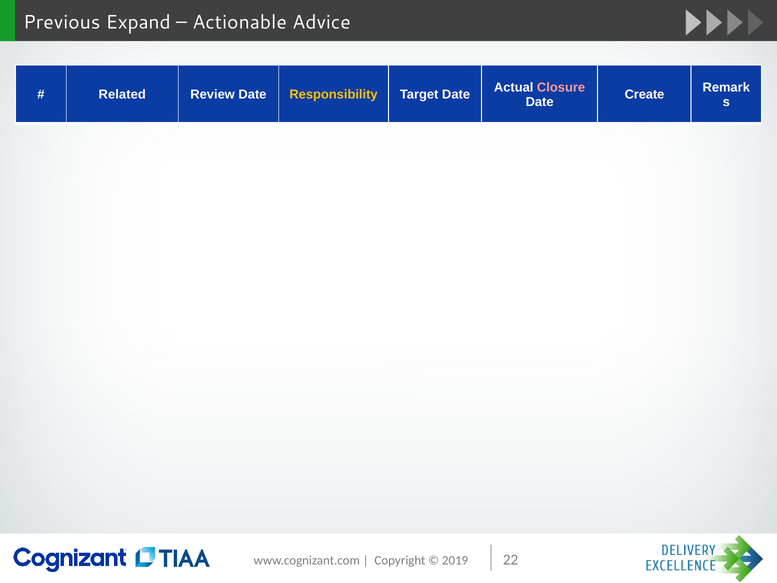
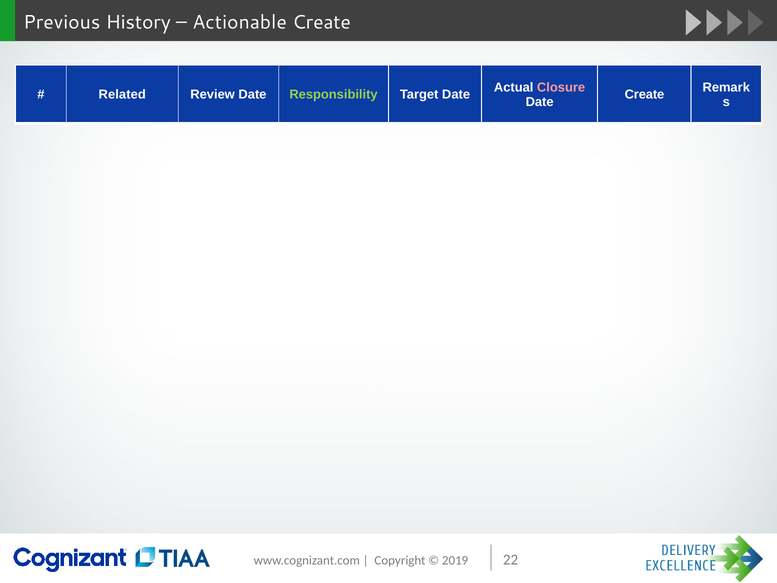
Expand: Expand -> History
Actionable Advice: Advice -> Create
Responsibility colour: yellow -> light green
